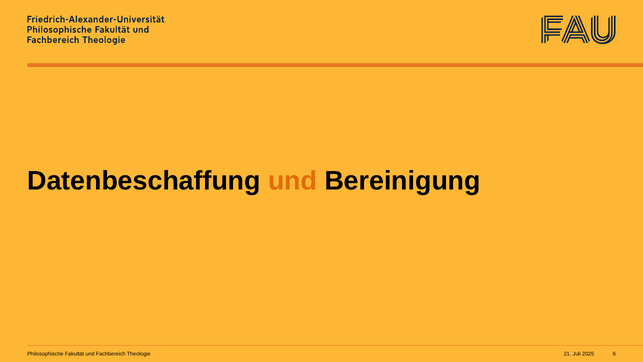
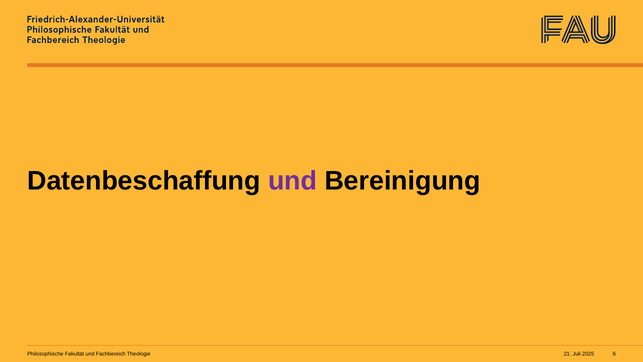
und at (293, 181) colour: orange -> purple
